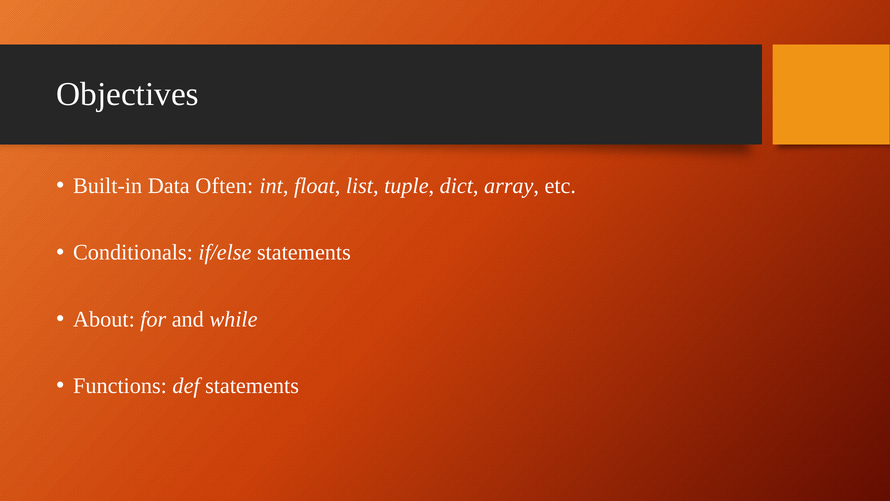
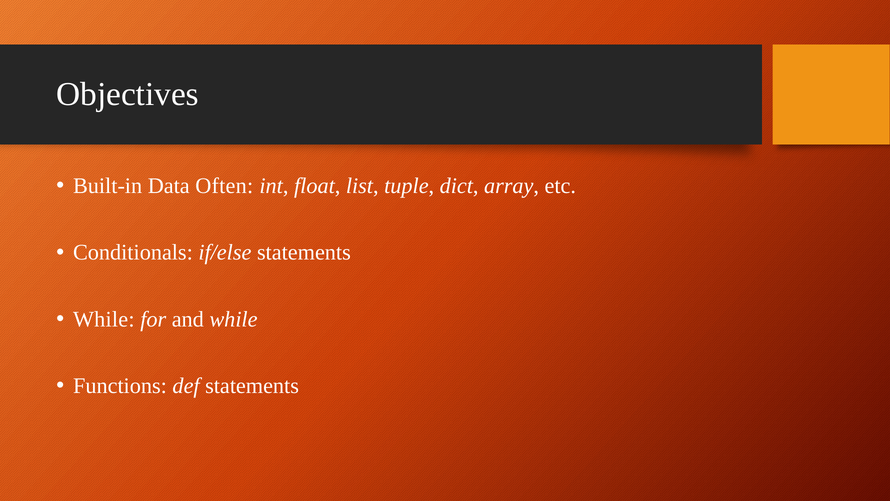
About at (104, 319): About -> While
